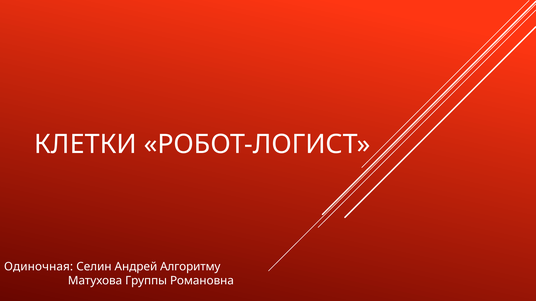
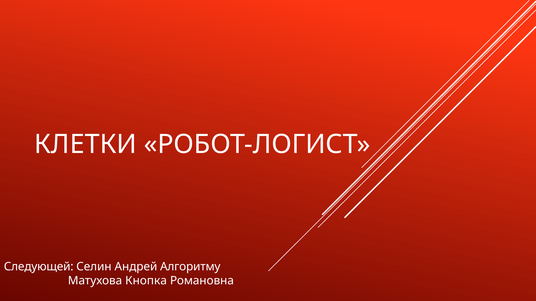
Одиночная: Одиночная -> Следующей
Группы: Группы -> Кнопка
